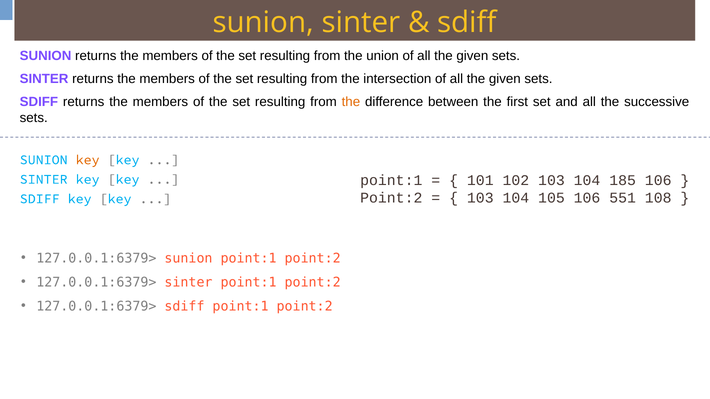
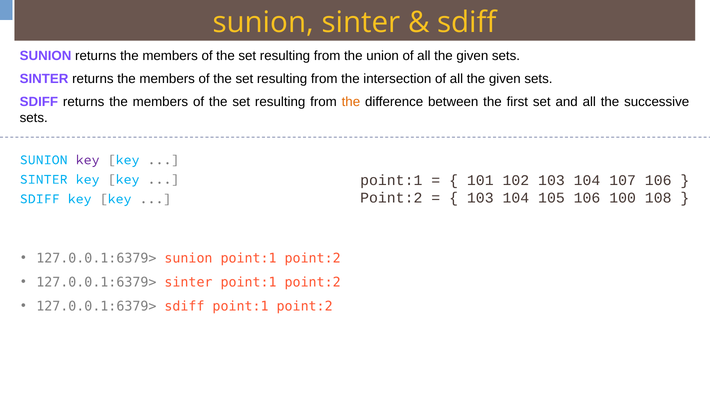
key at (88, 160) colour: orange -> purple
185: 185 -> 107
551: 551 -> 100
